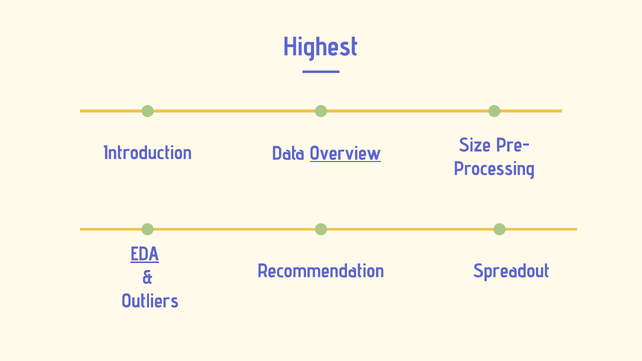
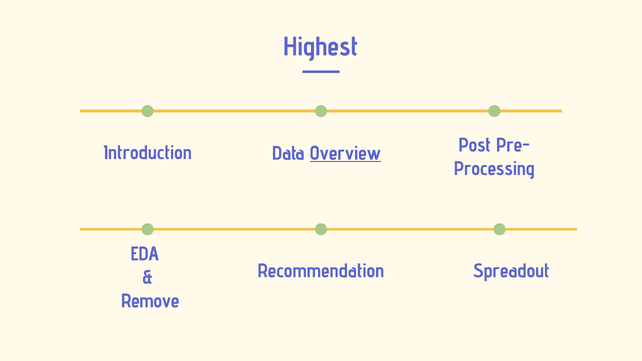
Size: Size -> Post
EDA underline: present -> none
Outliers: Outliers -> Remove
